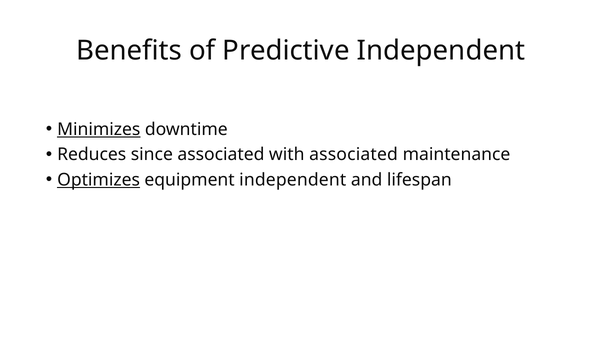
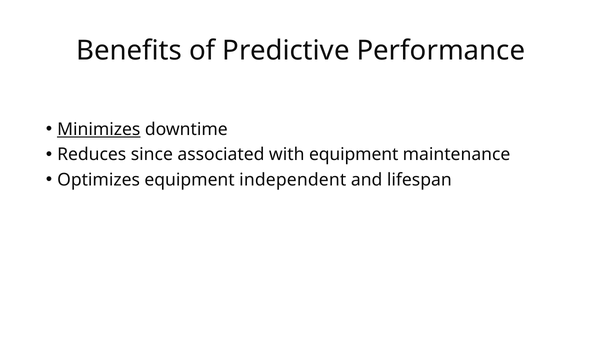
Predictive Independent: Independent -> Performance
with associated: associated -> equipment
Optimizes underline: present -> none
